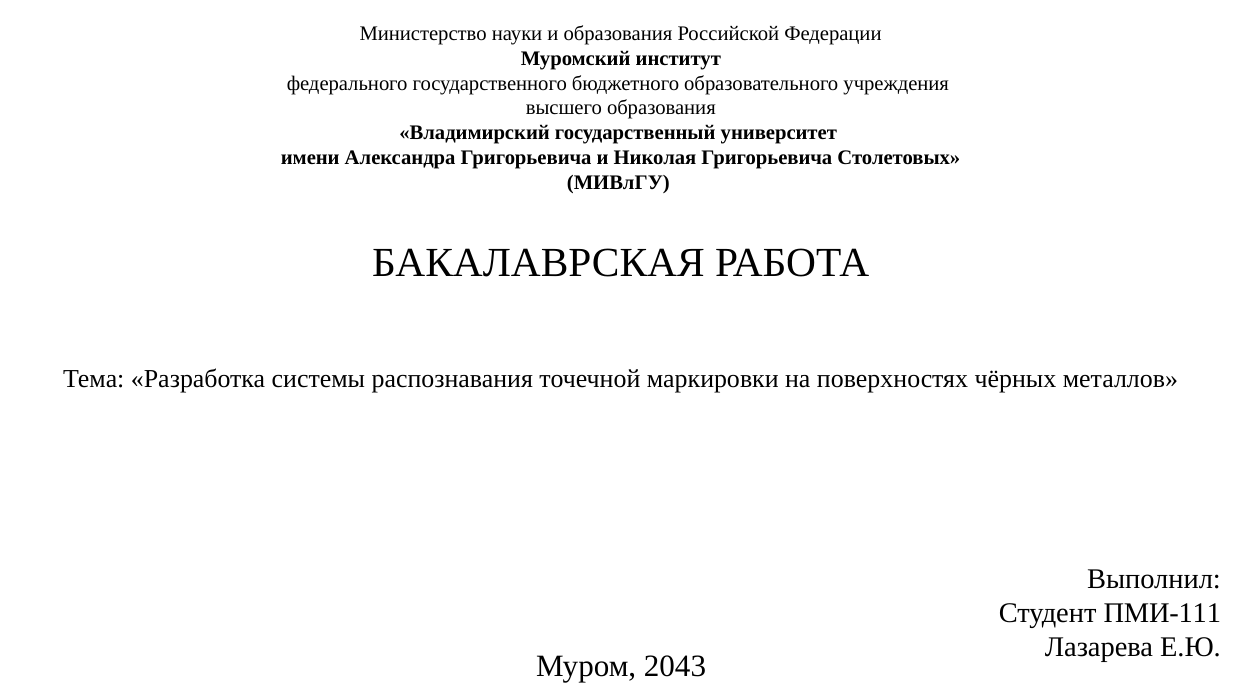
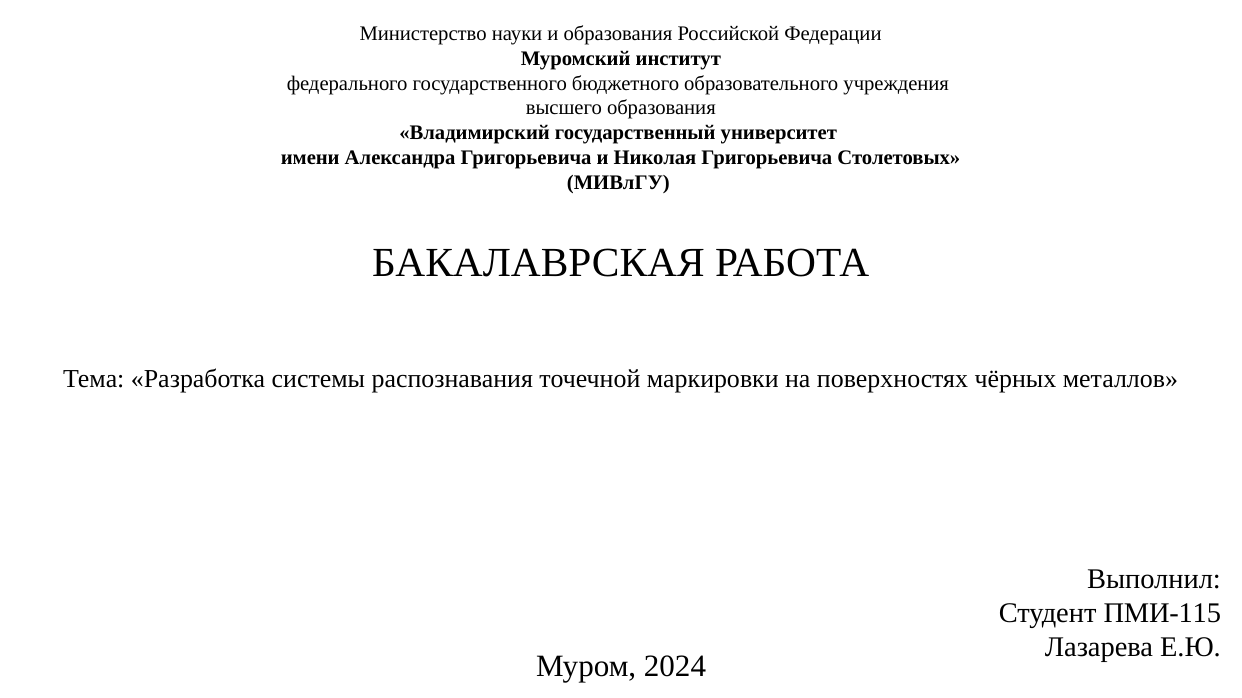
ПМИ-111: ПМИ-111 -> ПМИ-115
2043: 2043 -> 2024
